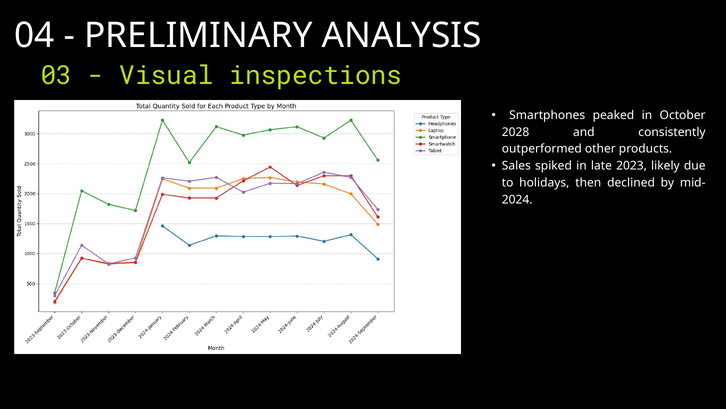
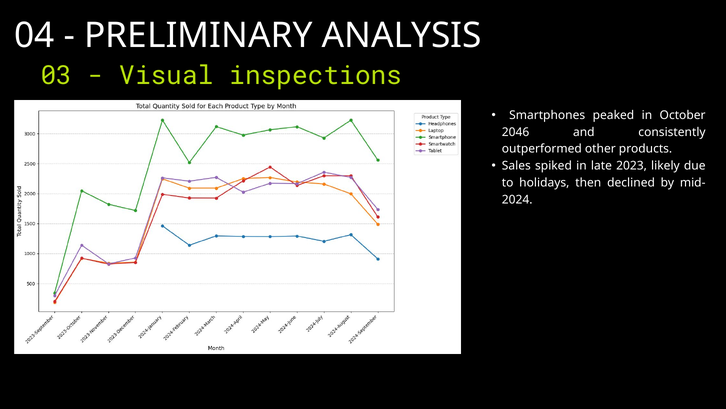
2028: 2028 -> 2046
